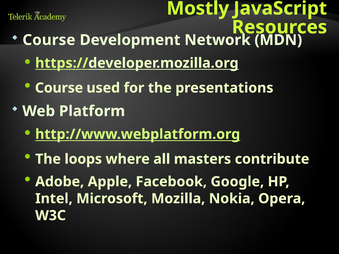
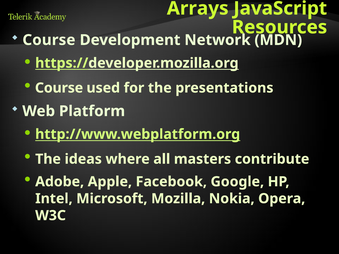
Mostly: Mostly -> Arrays
loops: loops -> ideas
